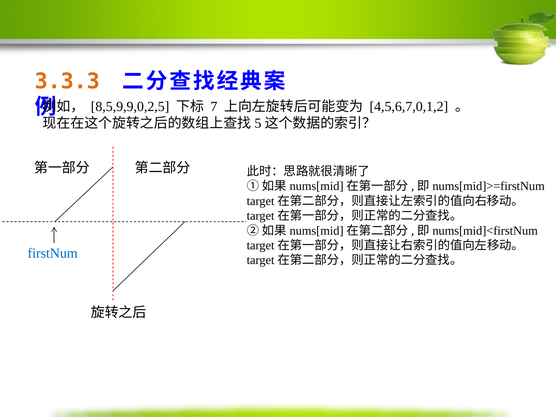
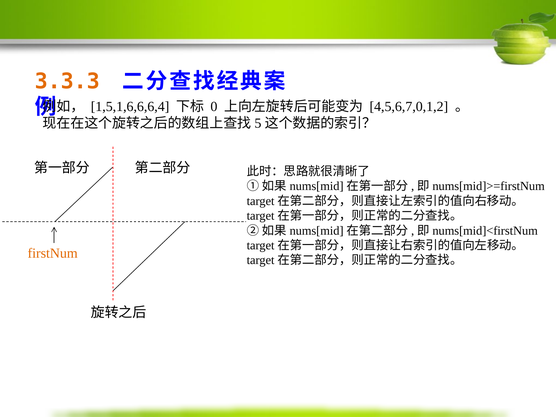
8,5,9,9,0,2,5: 8,5,9,9,0,2,5 -> 1,5,1,6,6,6,4
7: 7 -> 0
firstNum colour: blue -> orange
